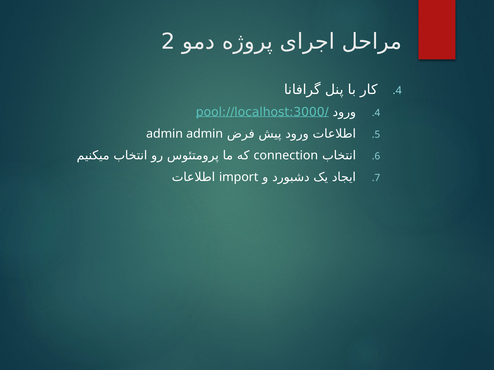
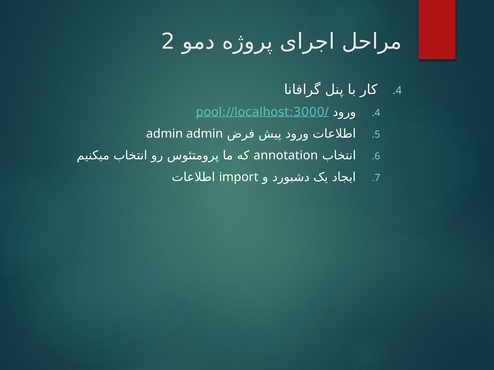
connection: connection -> annotation
